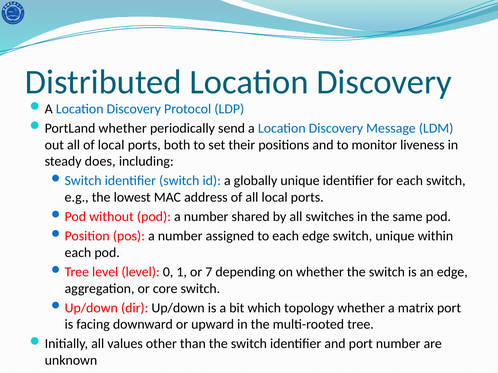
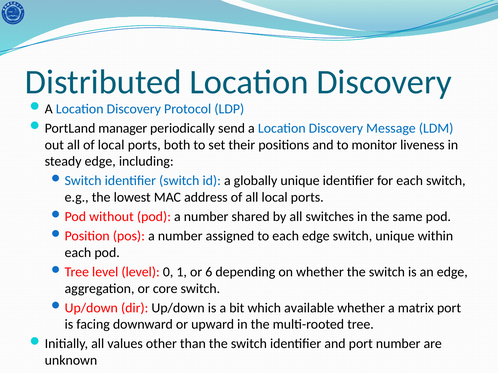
whether at (123, 128): whether -> manager
steady does: does -> edge
7: 7 -> 6
topology: topology -> available
